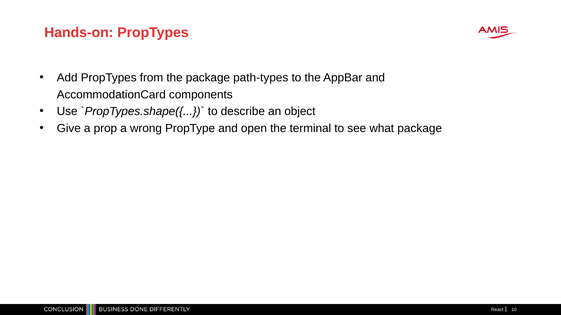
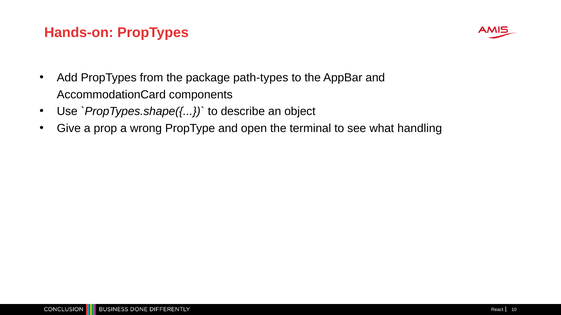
what package: package -> handling
